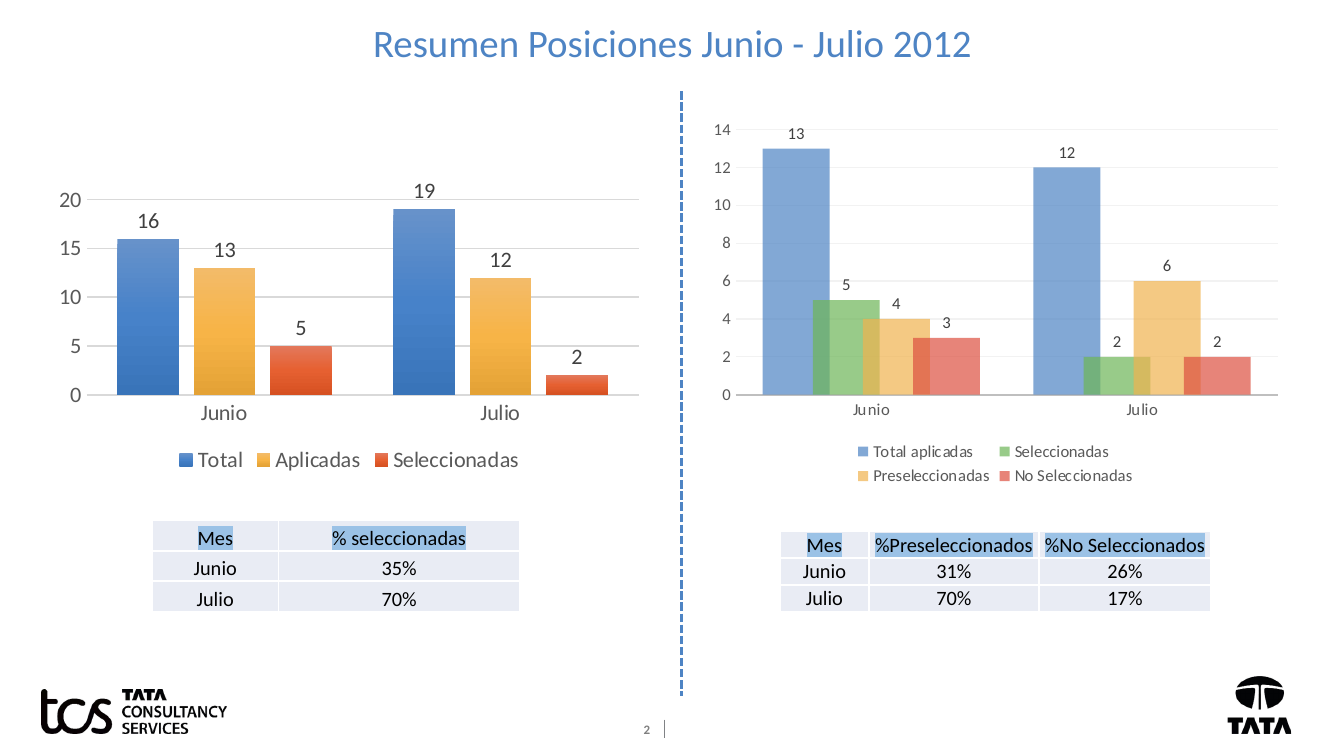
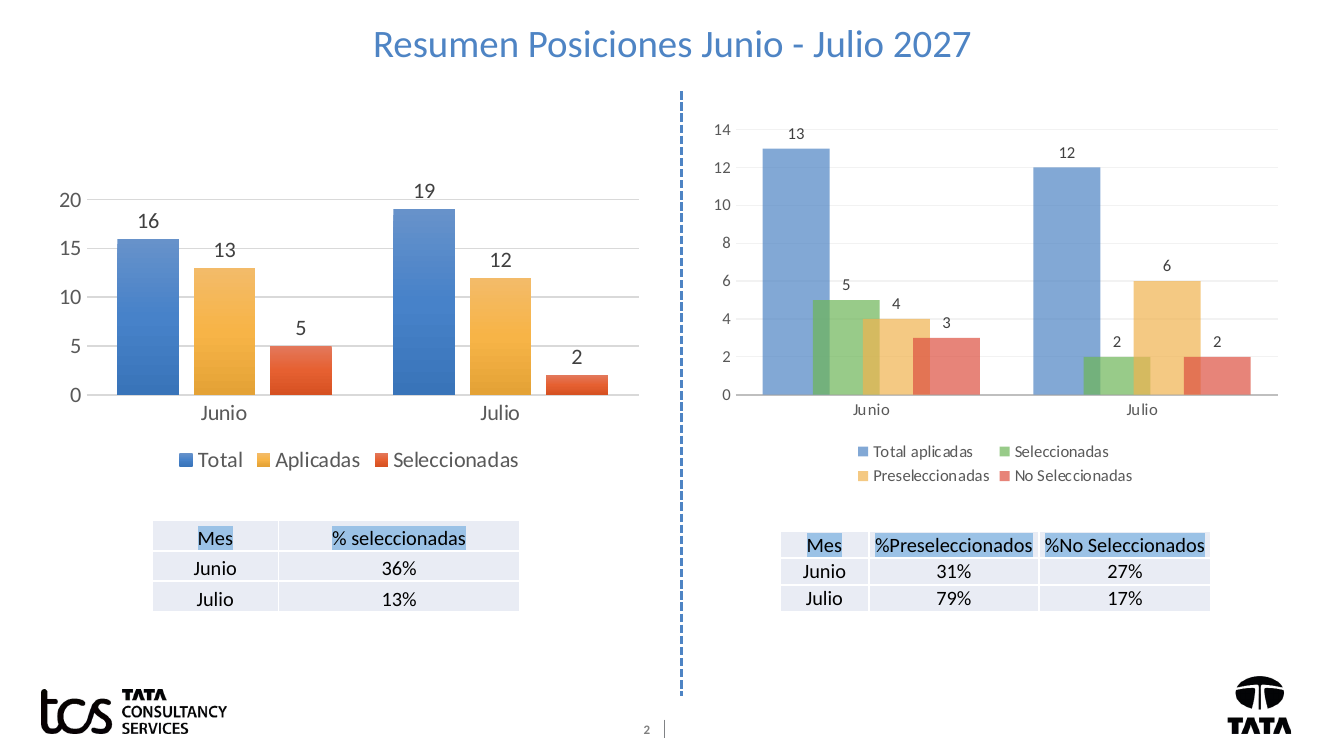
2012: 2012 -> 2027
35%: 35% -> 36%
26%: 26% -> 27%
70% at (954, 599): 70% -> 79%
70% at (399, 600): 70% -> 13%
